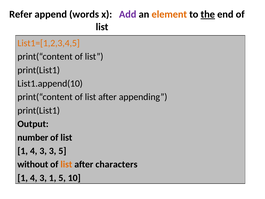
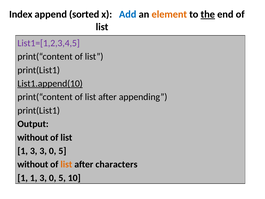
Refer: Refer -> Index
words: words -> sorted
Add colour: purple -> blue
List1=[1,2,3,4,5 colour: orange -> purple
List1.append(10 underline: none -> present
number at (33, 137): number -> without
4 at (34, 151): 4 -> 3
3 at (53, 151): 3 -> 0
4 at (34, 178): 4 -> 1
1 at (53, 178): 1 -> 0
